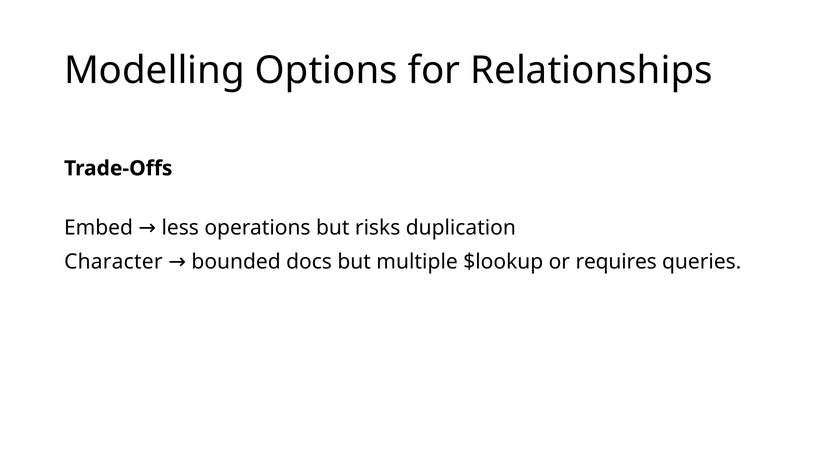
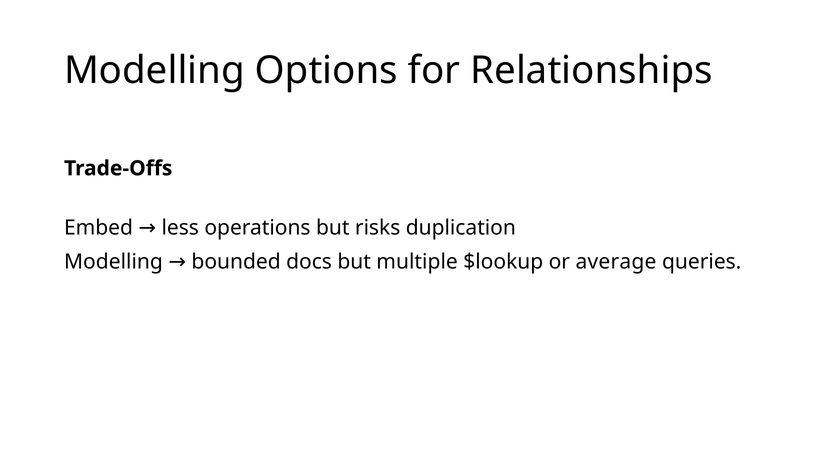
Character at (113, 261): Character -> Modelling
requires: requires -> average
